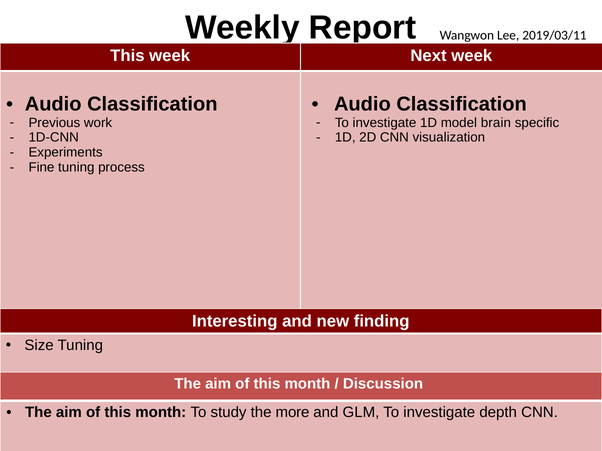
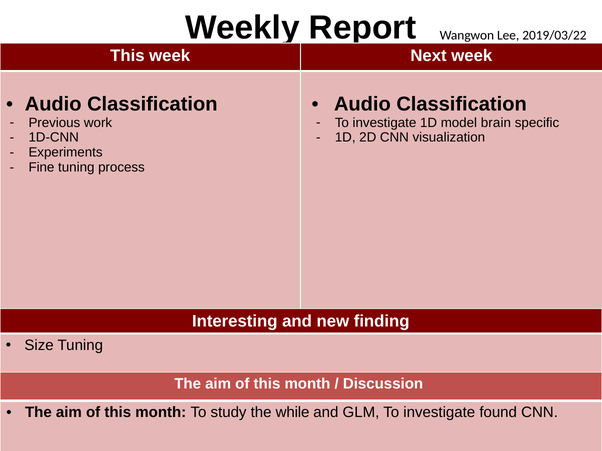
2019/03/11: 2019/03/11 -> 2019/03/22
more: more -> while
depth: depth -> found
